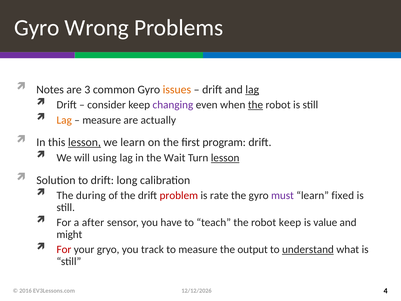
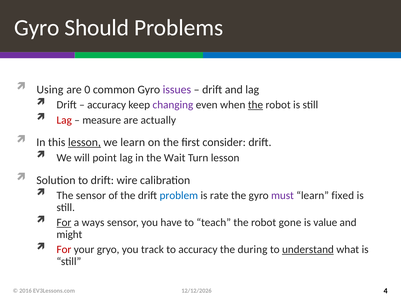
Wrong: Wrong -> Should
Notes: Notes -> Using
3: 3 -> 0
issues colour: orange -> purple
lag at (252, 90) underline: present -> none
consider at (107, 105): consider -> accuracy
Lag at (64, 120) colour: orange -> red
program: program -> consider
using: using -> point
lesson at (225, 158) underline: present -> none
long: long -> wire
The during: during -> sensor
problem colour: red -> blue
For at (64, 222) underline: none -> present
after: after -> ways
robot keep: keep -> gone
to measure: measure -> accuracy
output: output -> during
